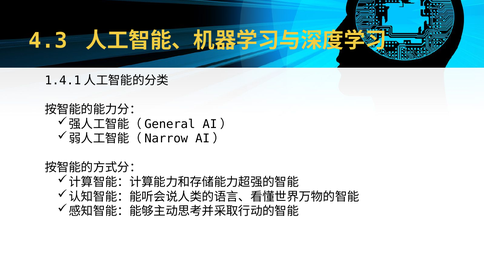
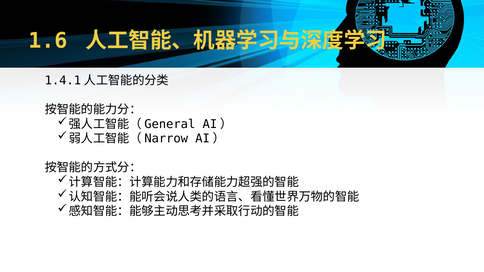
4.3: 4.3 -> 1.6
